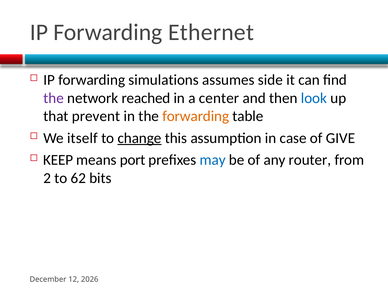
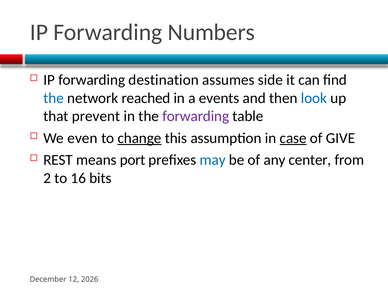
Ethernet: Ethernet -> Numbers
simulations: simulations -> destination
the at (54, 98) colour: purple -> blue
center: center -> events
forwarding at (196, 116) colour: orange -> purple
itself: itself -> even
case underline: none -> present
KEEP: KEEP -> REST
router: router -> center
62: 62 -> 16
